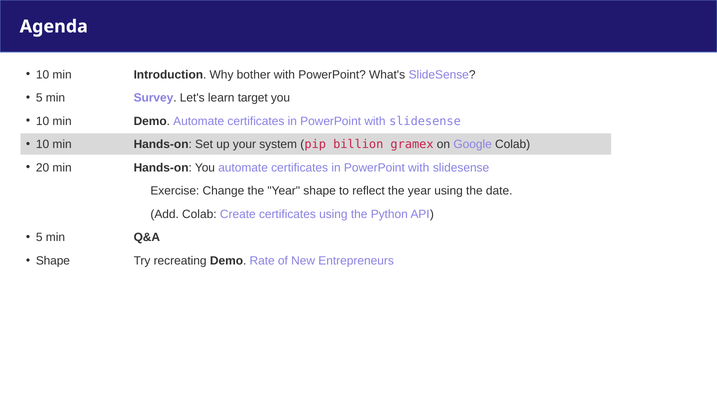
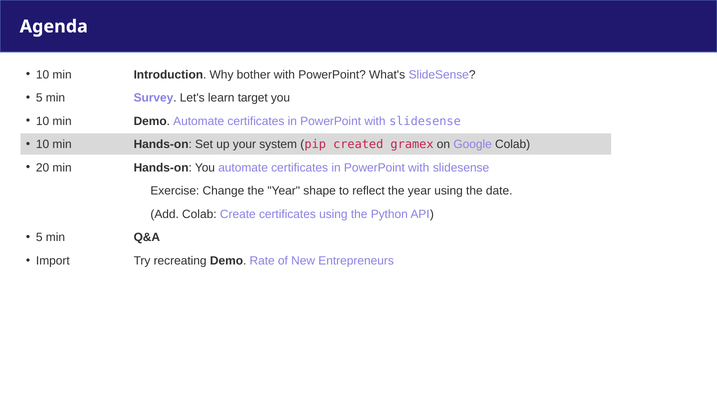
billion: billion -> created
Shape at (53, 261): Shape -> Import
